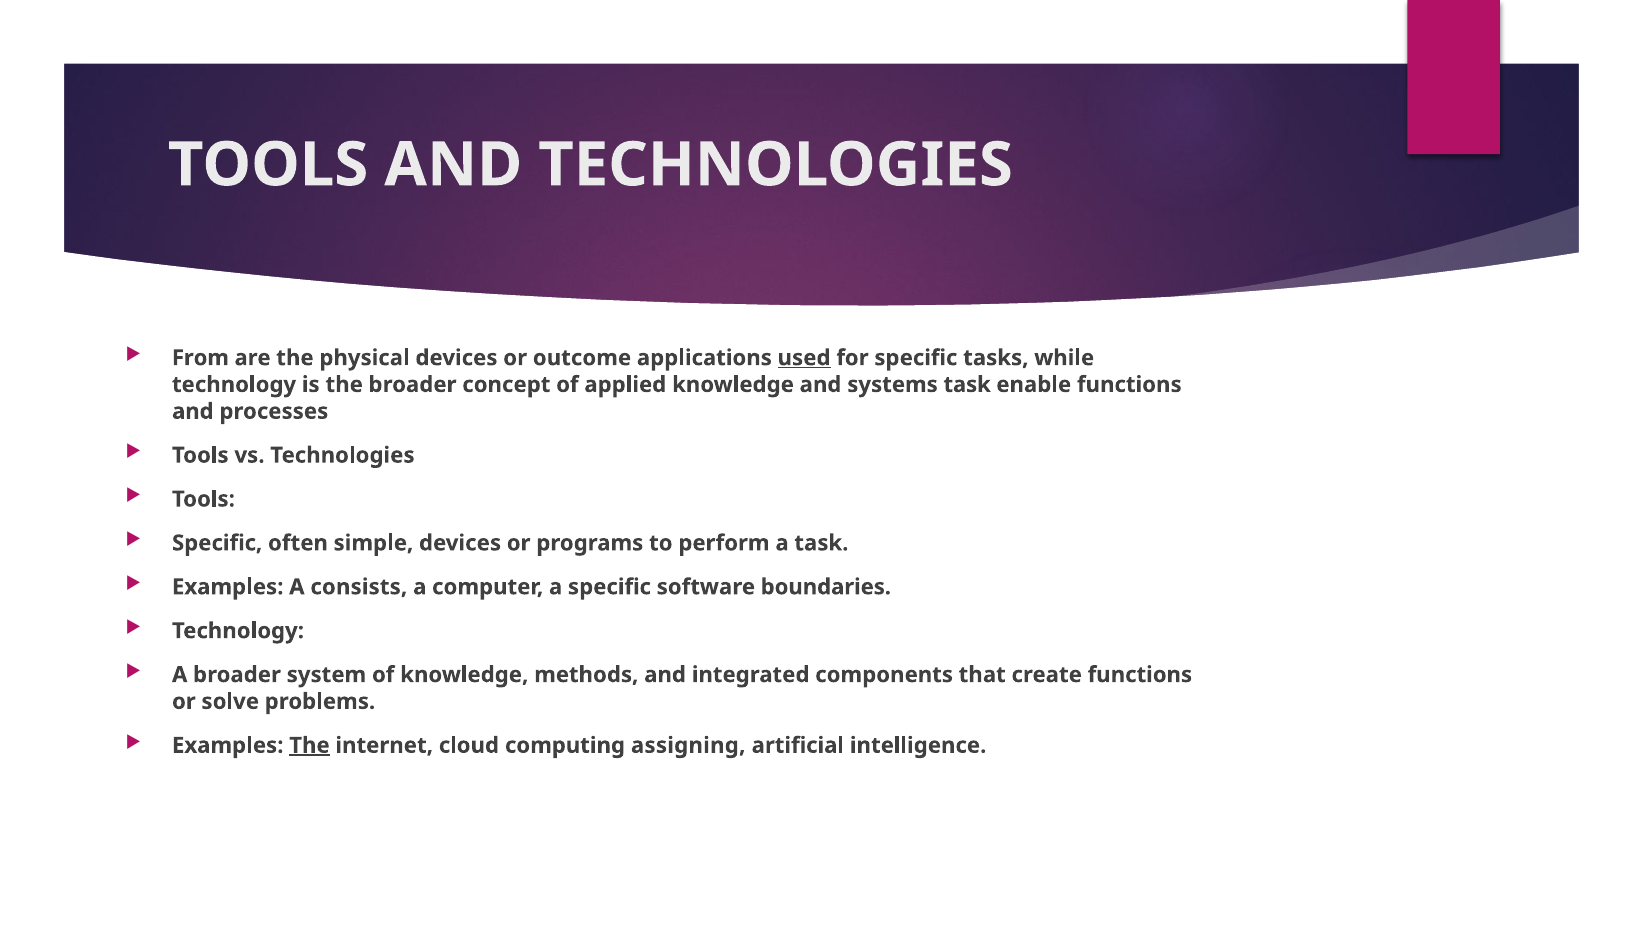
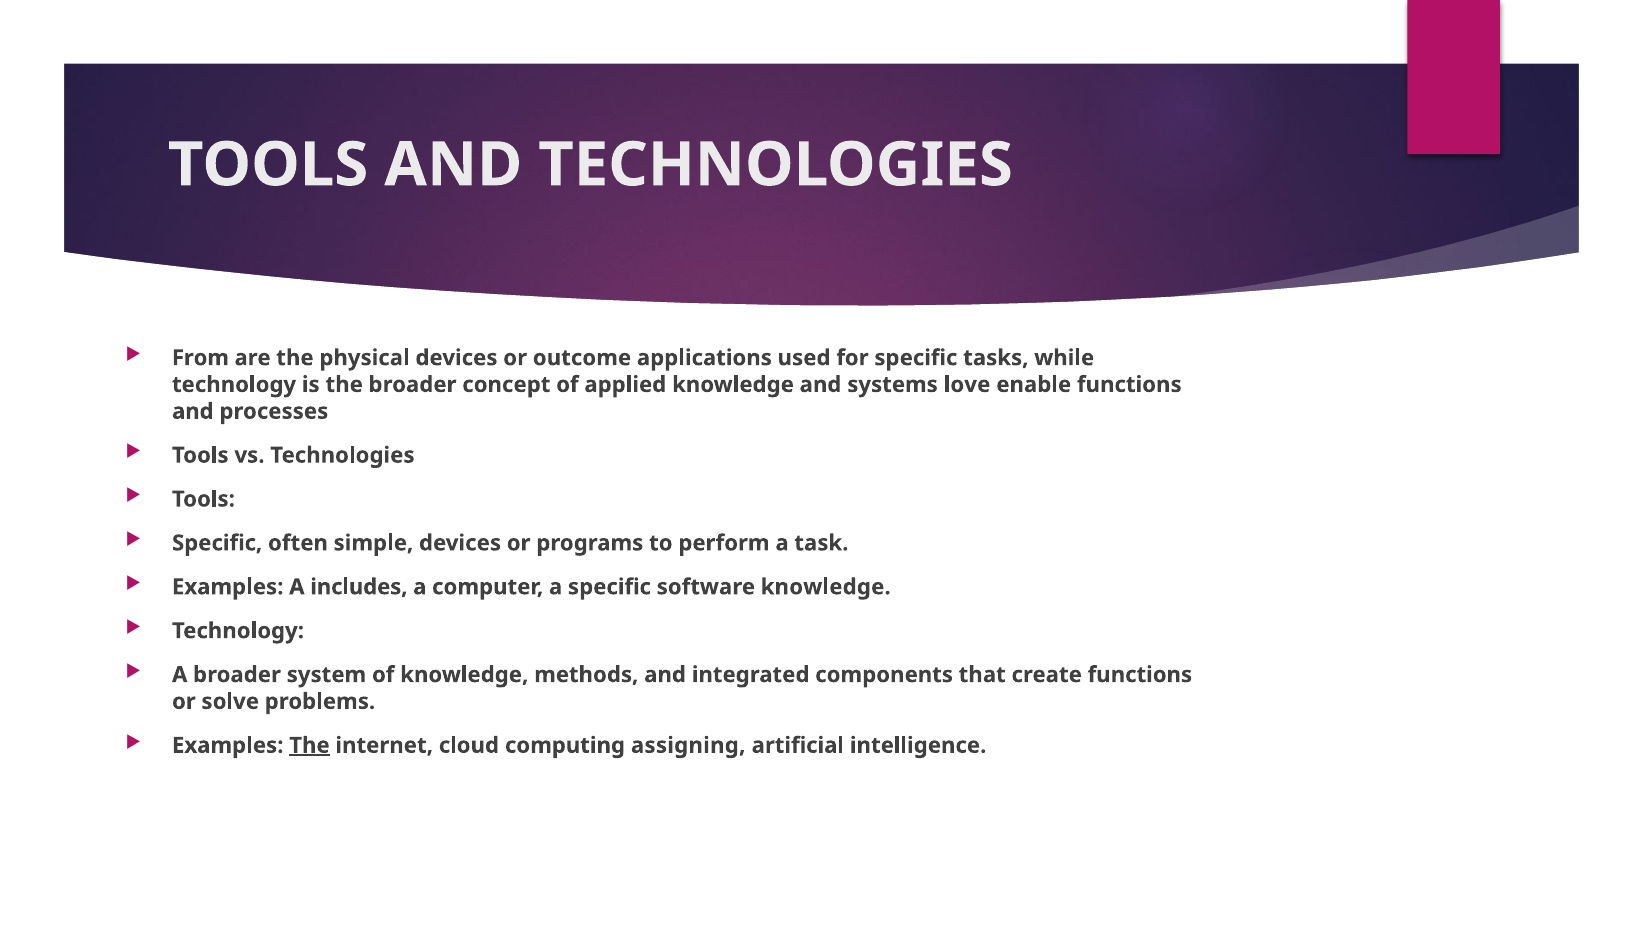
used underline: present -> none
systems task: task -> love
consists: consists -> includes
software boundaries: boundaries -> knowledge
